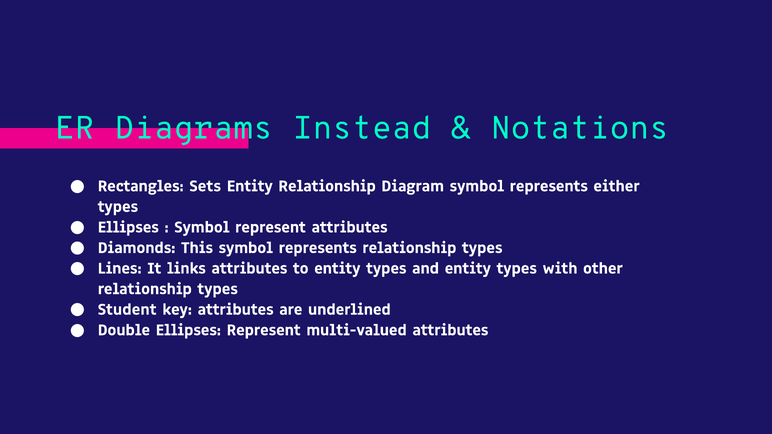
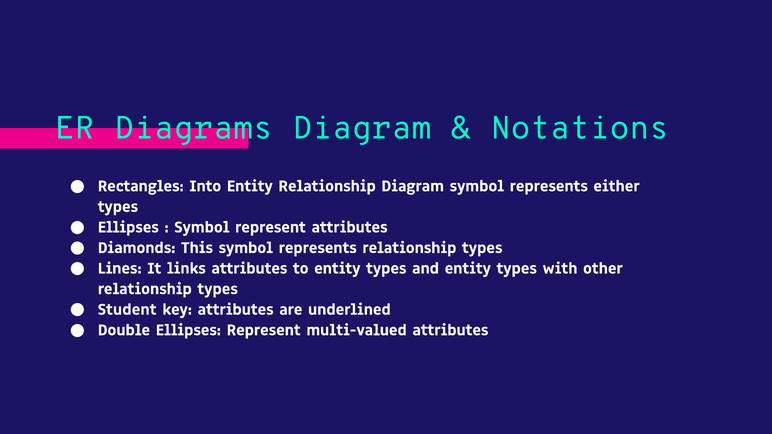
Diagrams Instead: Instead -> Diagram
Sets: Sets -> Into
